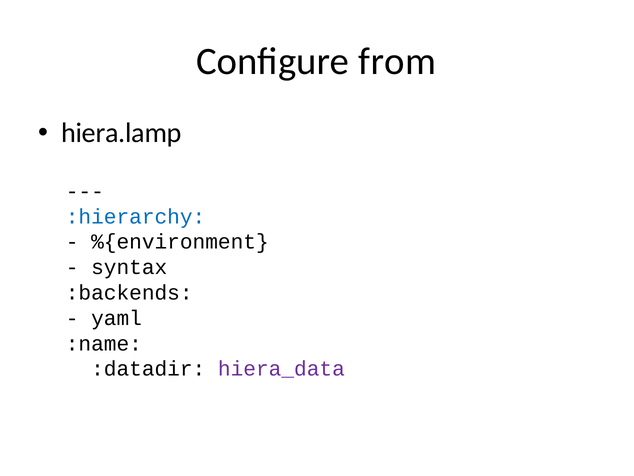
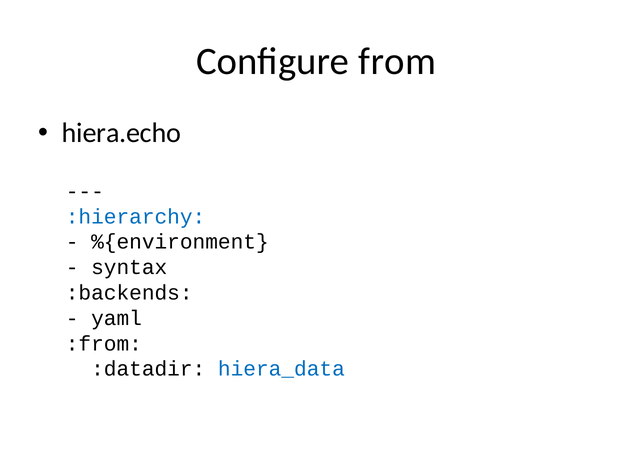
hiera.lamp: hiera.lamp -> hiera.echo
:name: :name -> :from
hiera_data colour: purple -> blue
